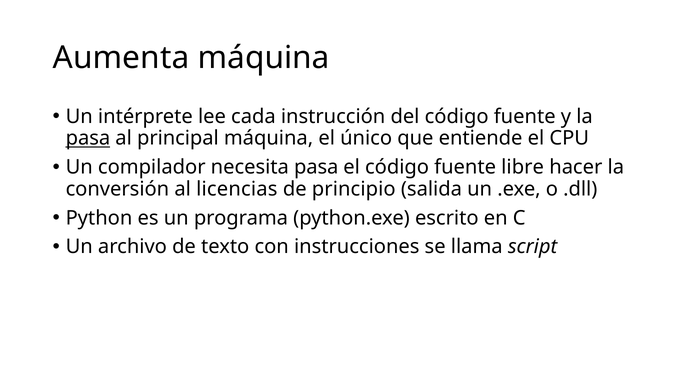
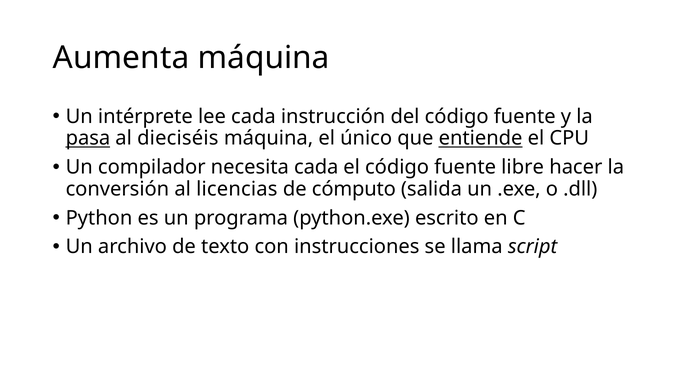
principal: principal -> dieciséis
entiende underline: none -> present
necesita pasa: pasa -> cada
principio: principio -> cómputo
